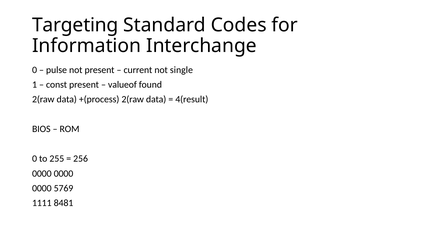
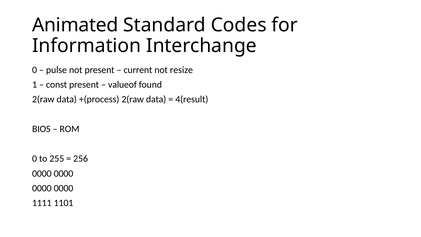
Targeting: Targeting -> Animated
single: single -> resize
5769 at (64, 188): 5769 -> 0000
8481: 8481 -> 1101
